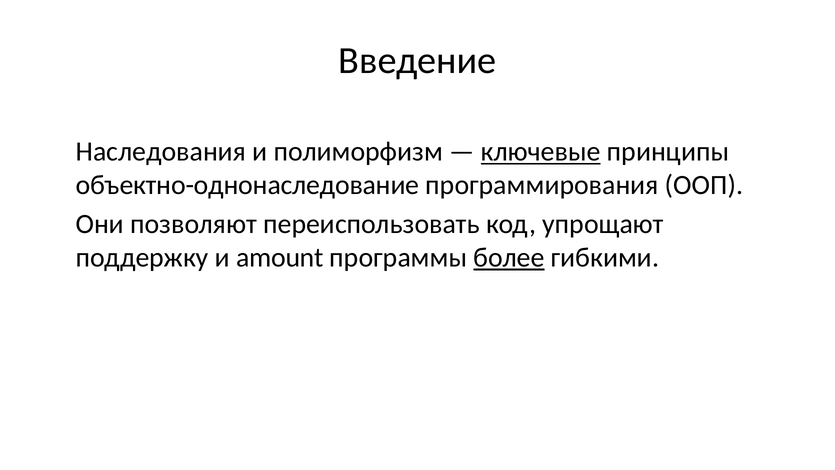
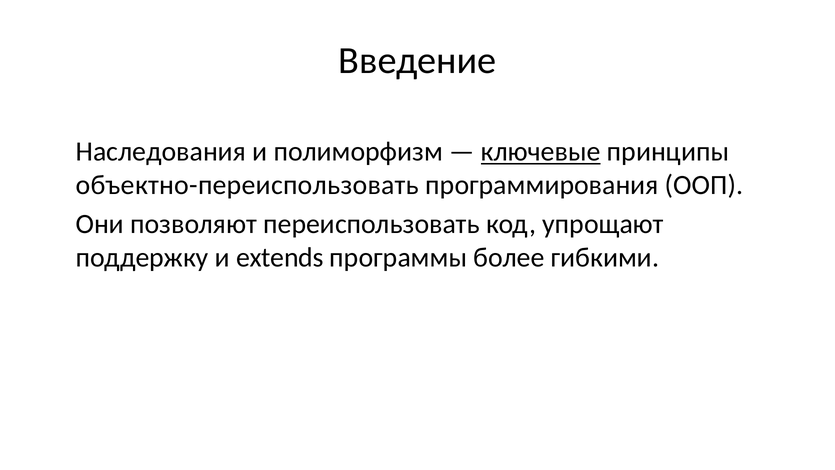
объектно-однонаследование: объектно-однонаследование -> объектно-переиспользовать
amount: amount -> extends
более underline: present -> none
